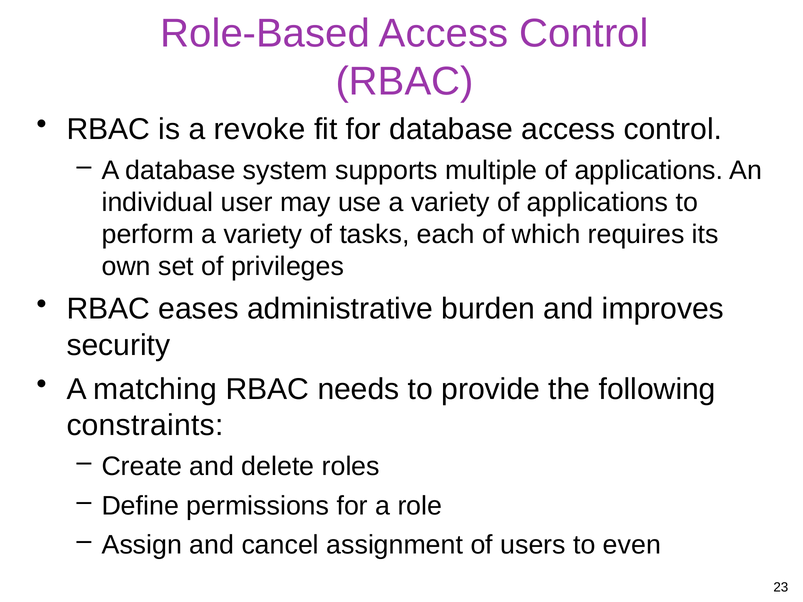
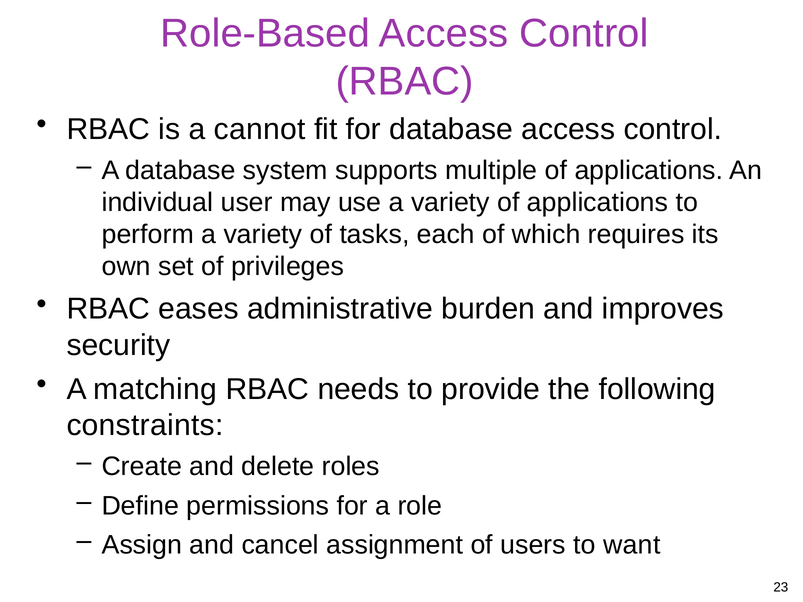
revoke: revoke -> cannot
even: even -> want
